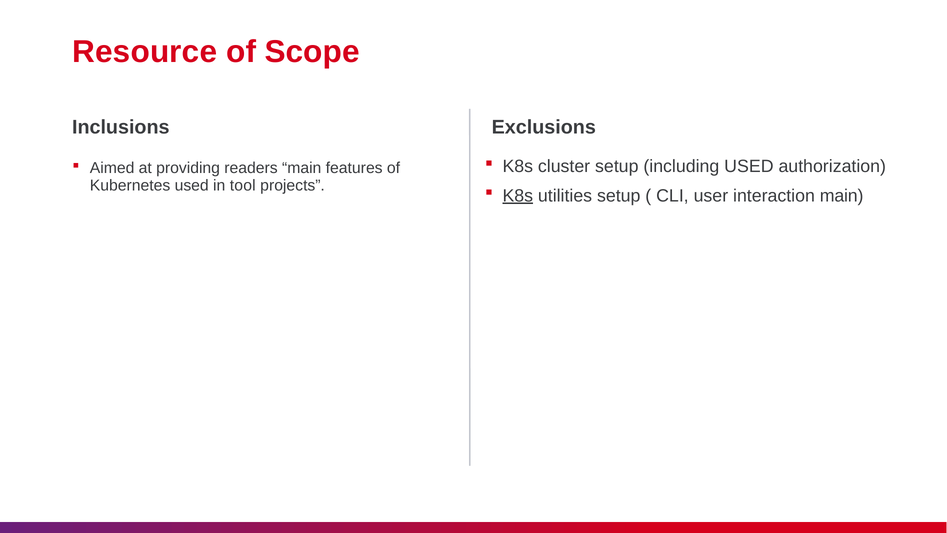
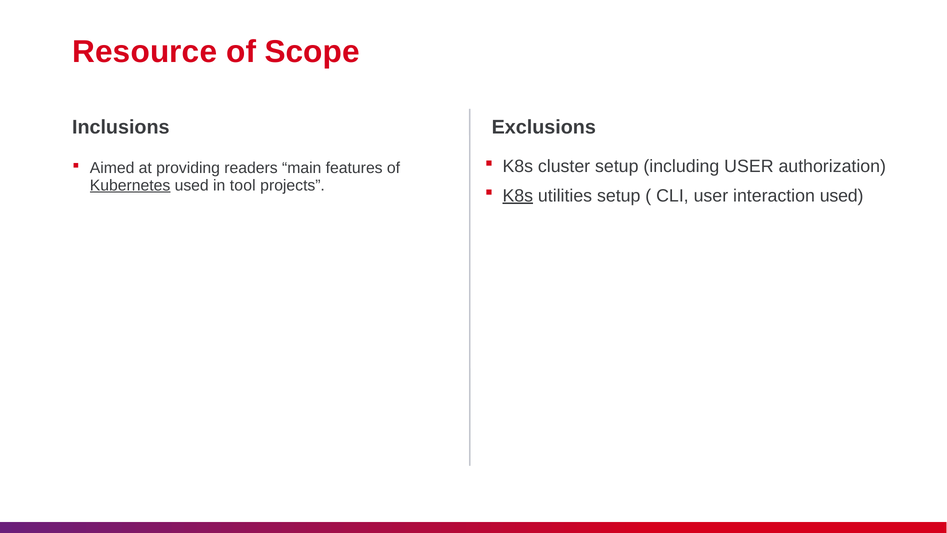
including USED: USED -> USER
Kubernetes underline: none -> present
interaction main: main -> used
